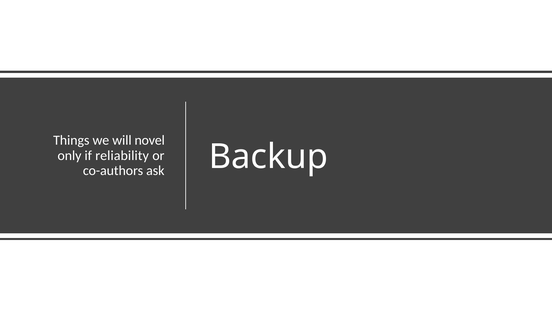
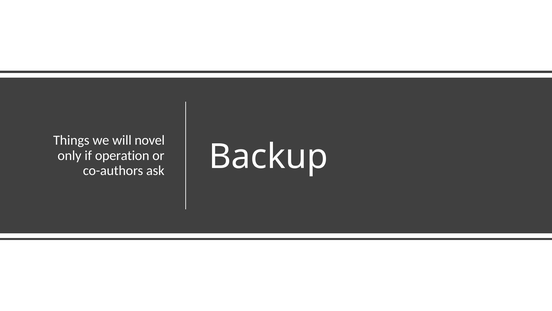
reliability: reliability -> operation
